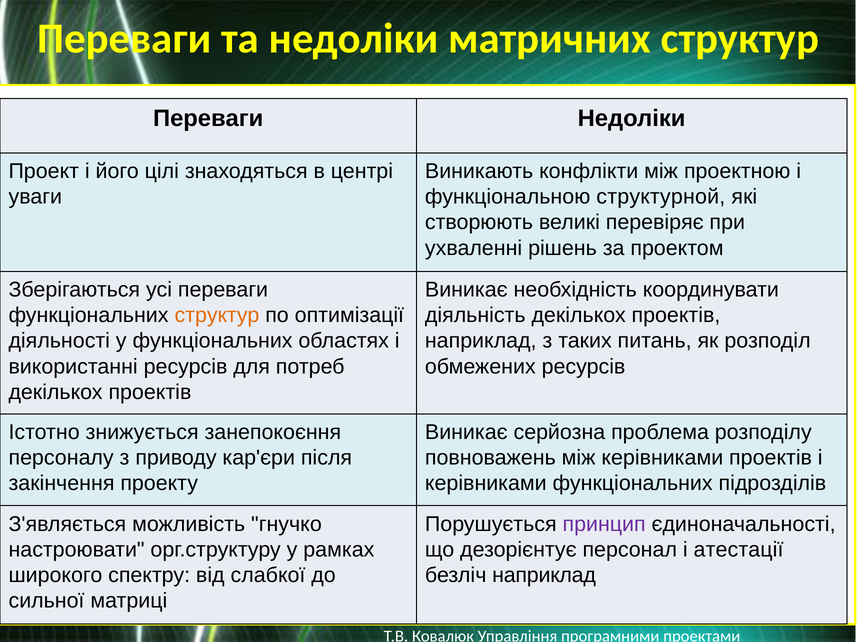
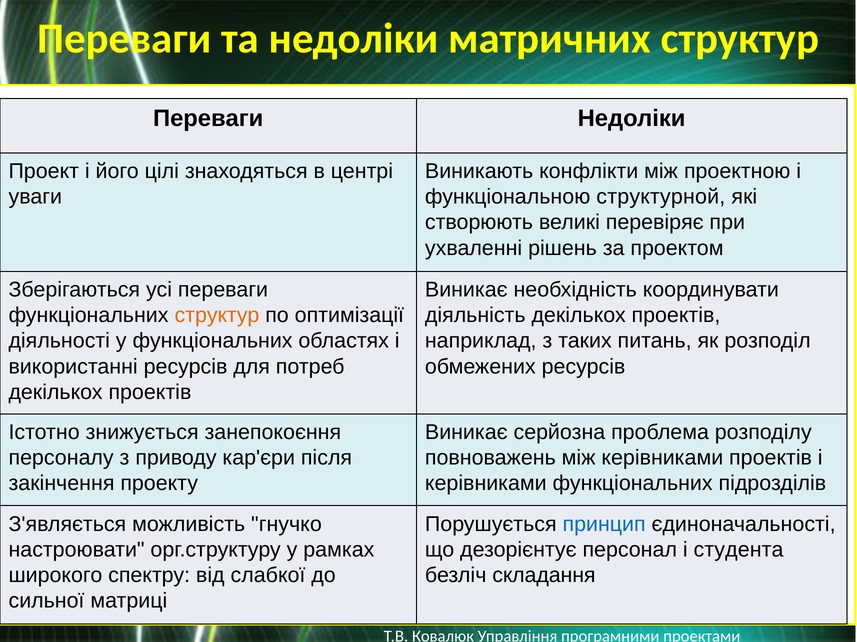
принцип colour: purple -> blue
атестації: атестації -> студента
безліч наприклад: наприклад -> складання
